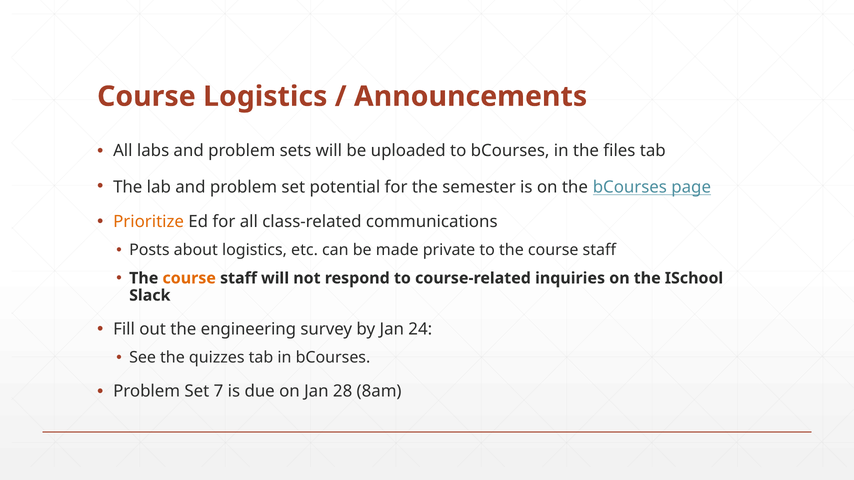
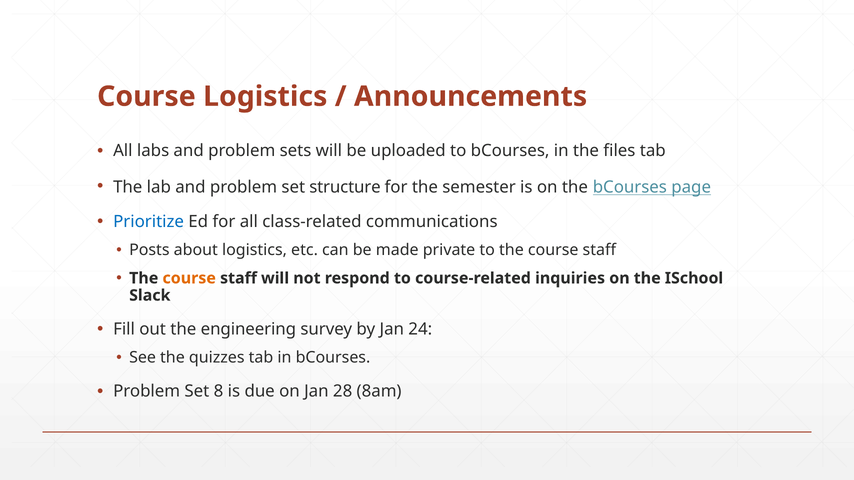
potential: potential -> structure
Prioritize colour: orange -> blue
7: 7 -> 8
